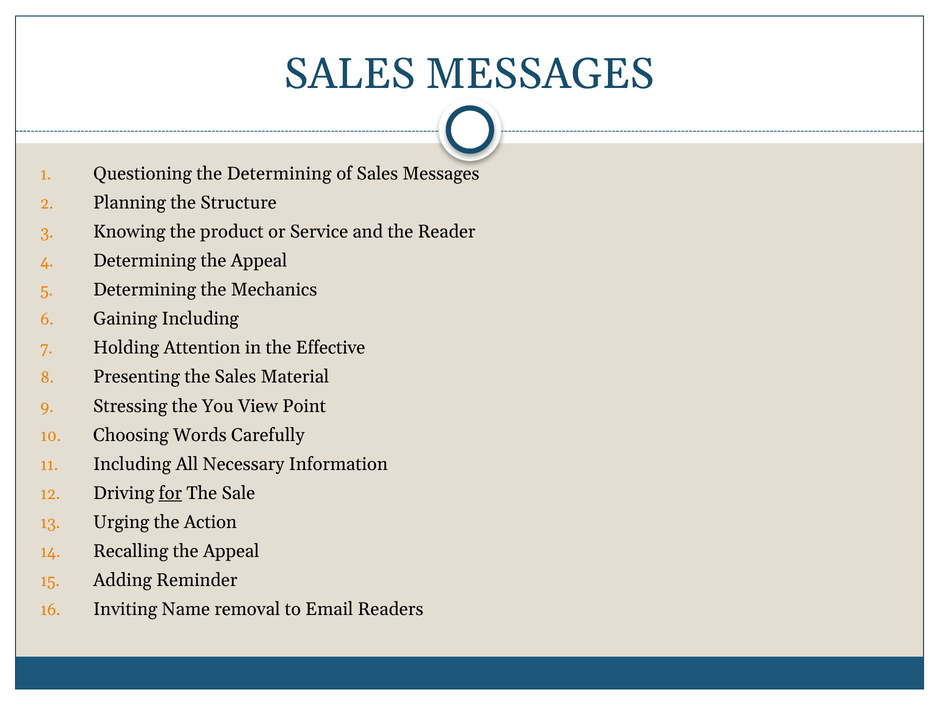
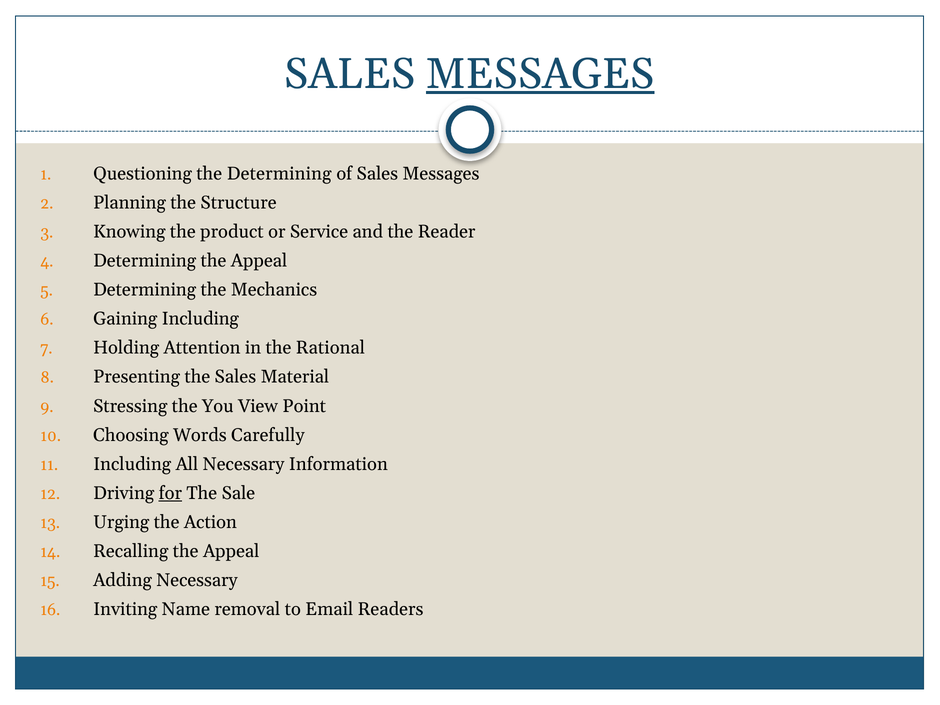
MESSAGES at (540, 74) underline: none -> present
Effective: Effective -> Rational
Adding Reminder: Reminder -> Necessary
